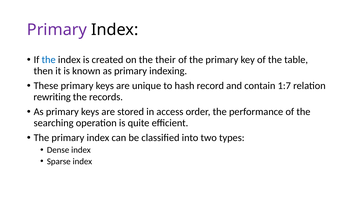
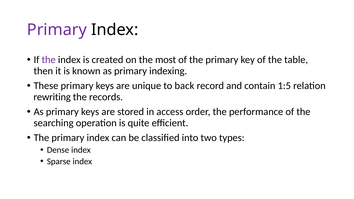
the at (49, 60) colour: blue -> purple
their: their -> most
hash: hash -> back
1:7: 1:7 -> 1:5
